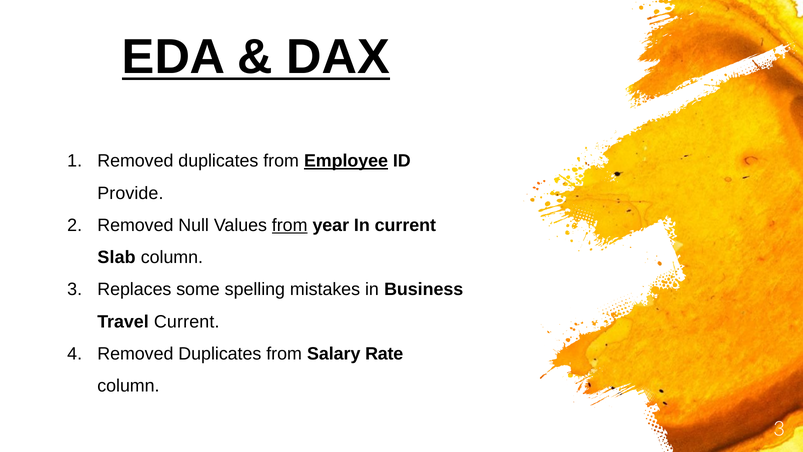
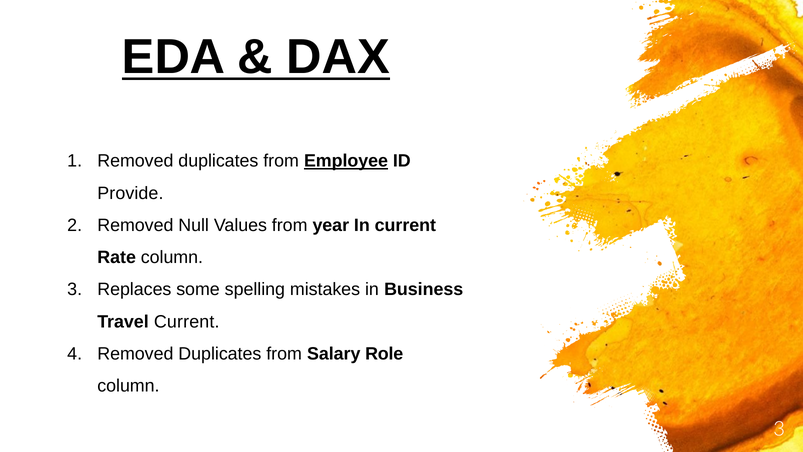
from at (290, 225) underline: present -> none
Slab: Slab -> Rate
Rate: Rate -> Role
